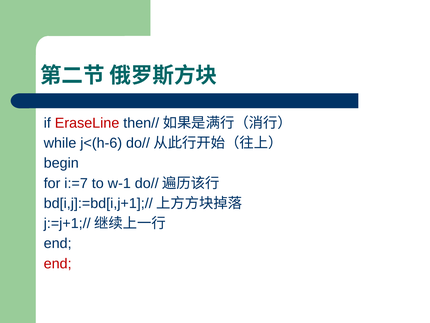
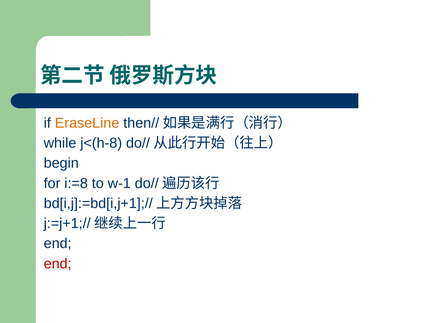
EraseLine colour: red -> orange
j<(h-6: j<(h-6 -> j<(h-8
i:=7: i:=7 -> i:=8
